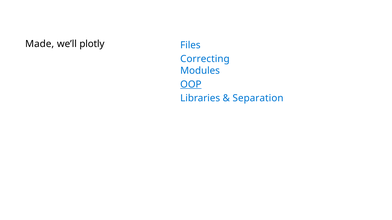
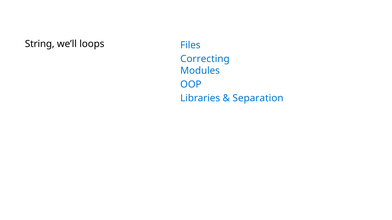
Made: Made -> String
plotly: plotly -> loops
OOP underline: present -> none
